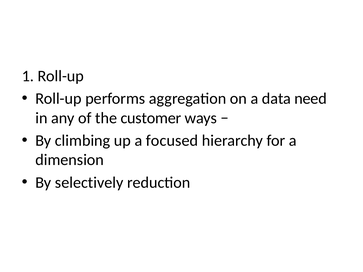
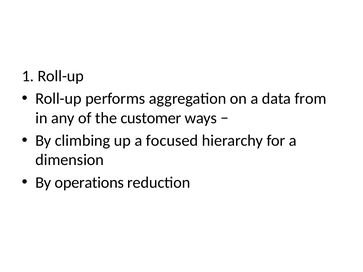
need: need -> from
selectively: selectively -> operations
